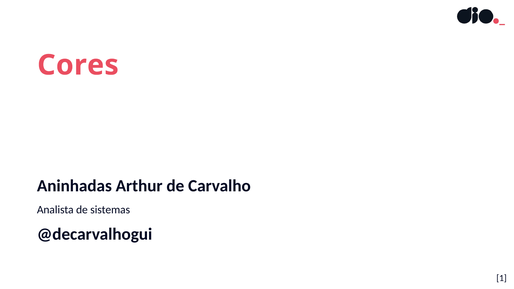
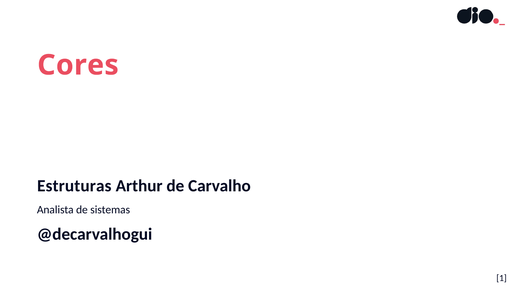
Aninhadas: Aninhadas -> Estruturas
